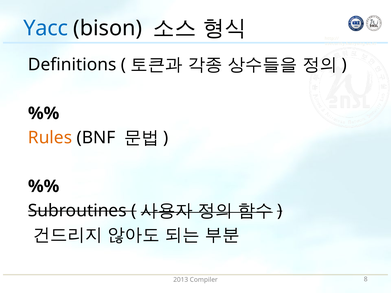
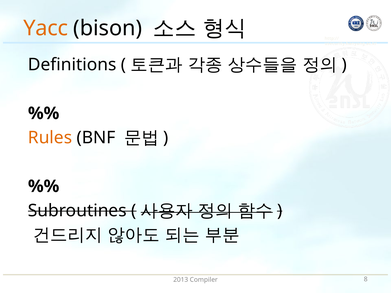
Yacc colour: blue -> orange
